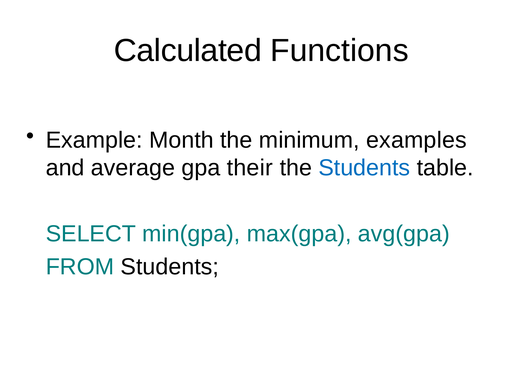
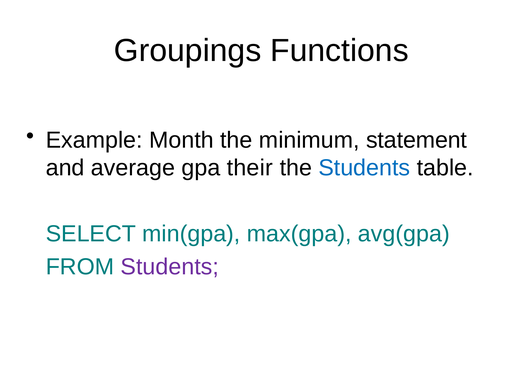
Calculated: Calculated -> Groupings
examples: examples -> statement
Students at (170, 267) colour: black -> purple
